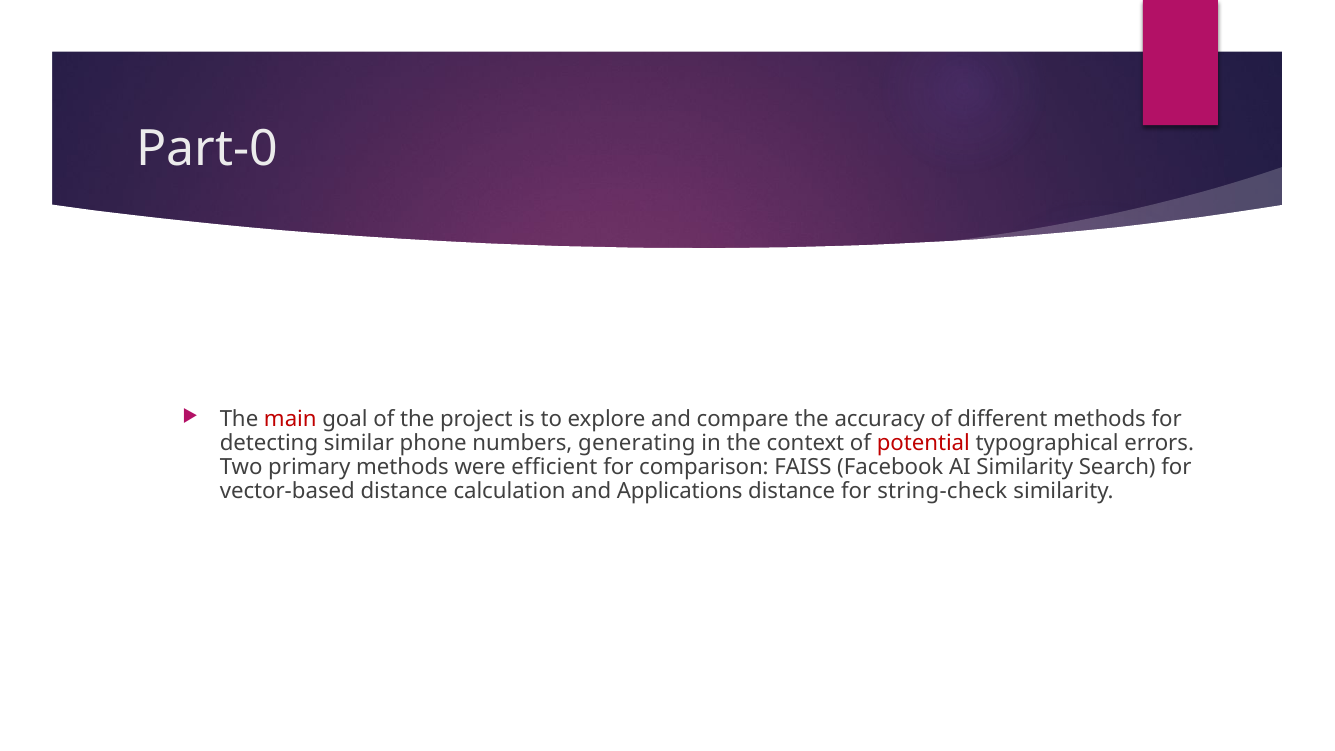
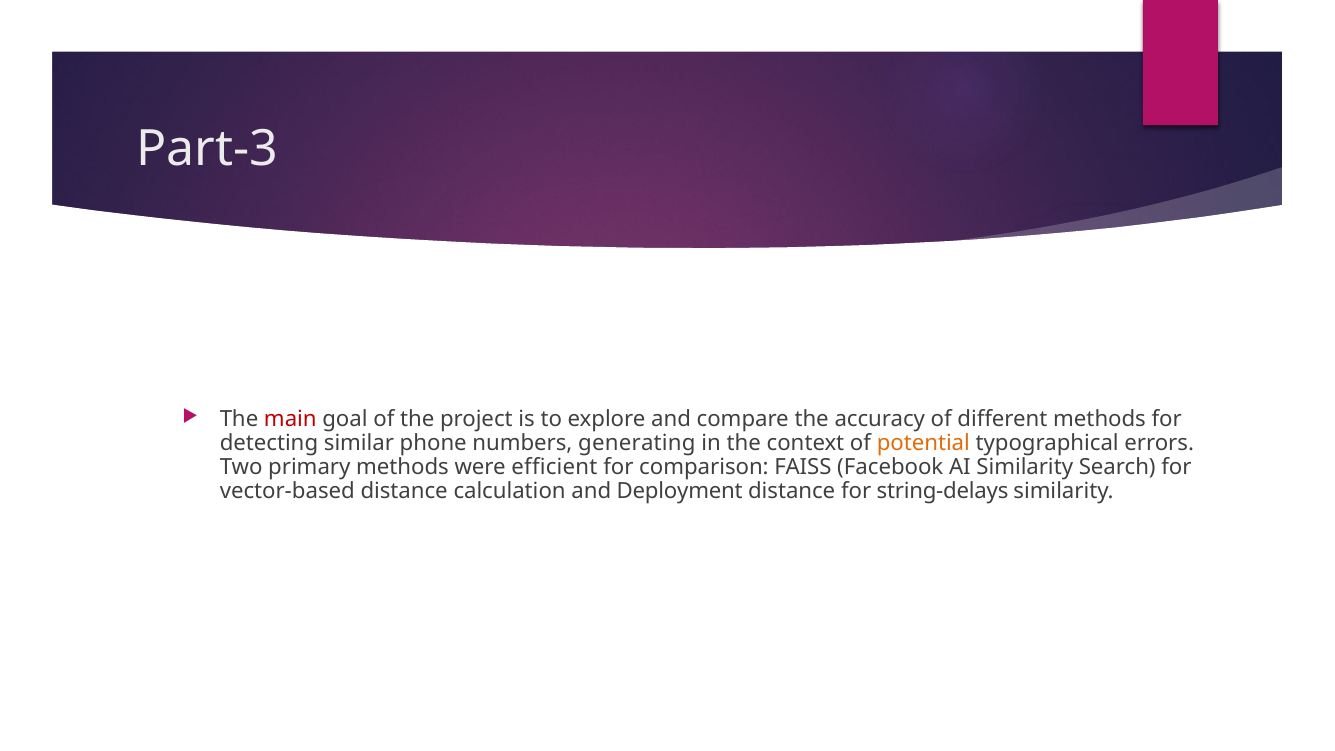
Part-0: Part-0 -> Part-3
potential colour: red -> orange
Applications: Applications -> Deployment
string-check: string-check -> string-delays
